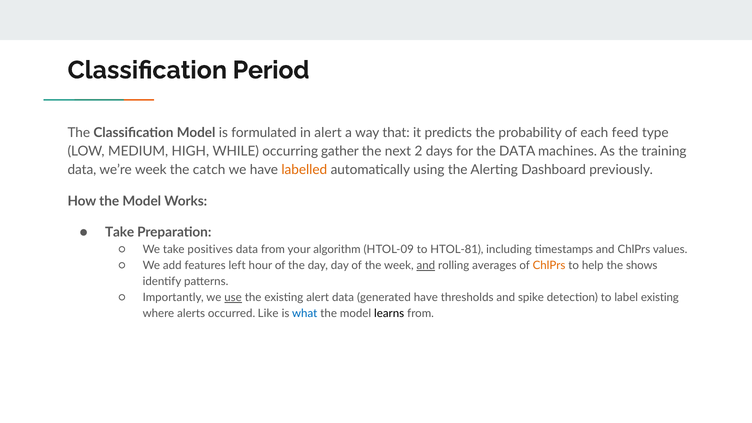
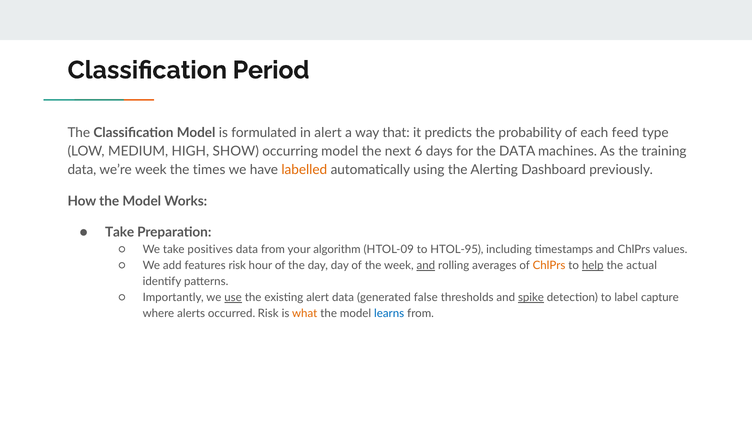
WHILE: WHILE -> SHOW
occurring gather: gather -> model
2: 2 -> 6
catch: catch -> times
HTOL-81: HTOL-81 -> HTOL-95
features left: left -> risk
help underline: none -> present
shows: shows -> actual
generated have: have -> false
spike underline: none -> present
label existing: existing -> capture
occurred Like: Like -> Risk
what colour: blue -> orange
learns colour: black -> blue
